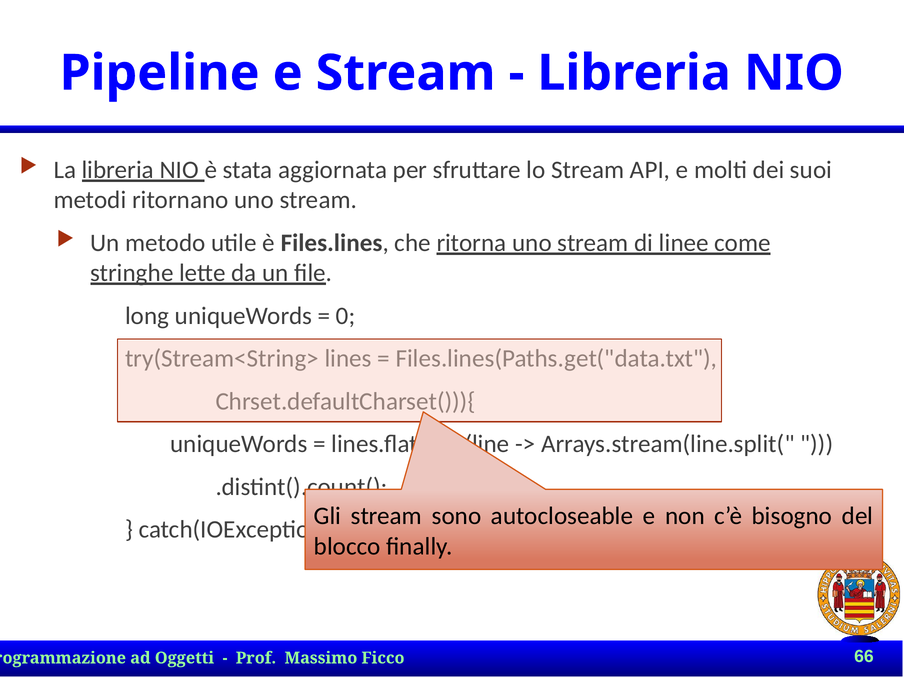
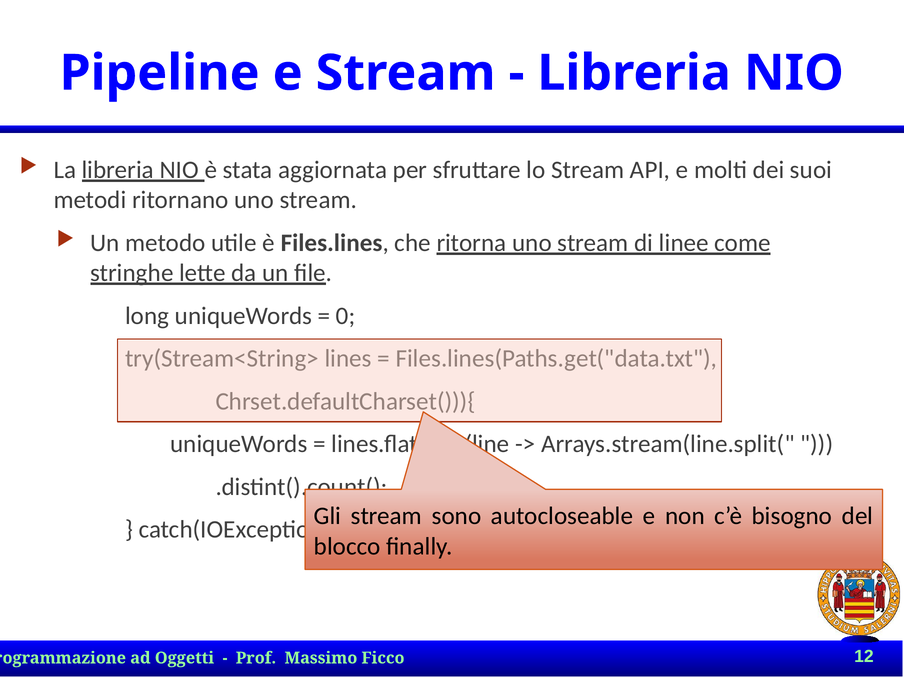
66: 66 -> 12
